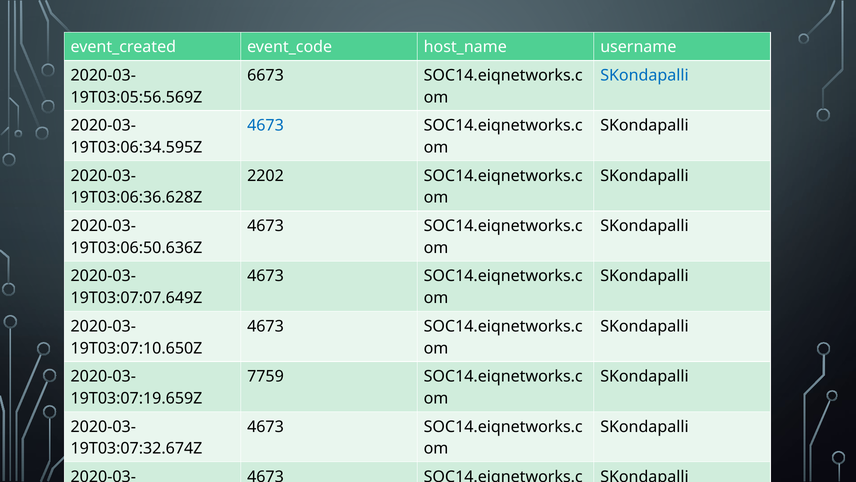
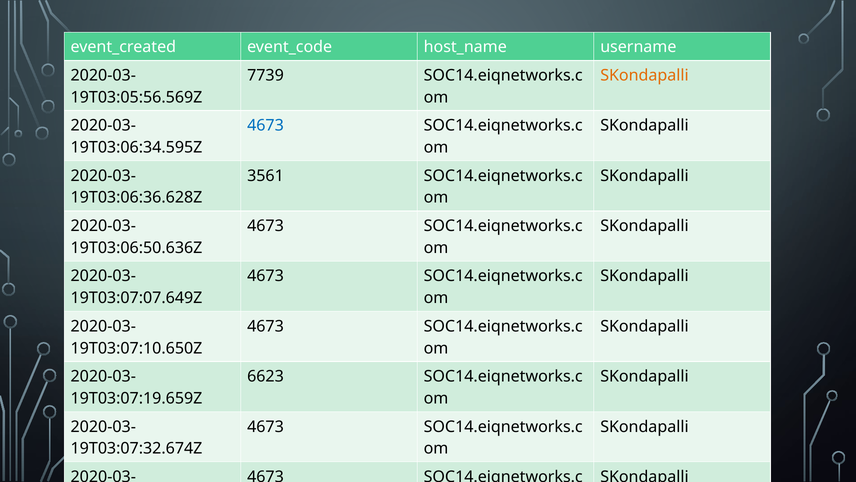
6673: 6673 -> 7739
SKondapalli at (644, 75) colour: blue -> orange
2202: 2202 -> 3561
7759: 7759 -> 6623
